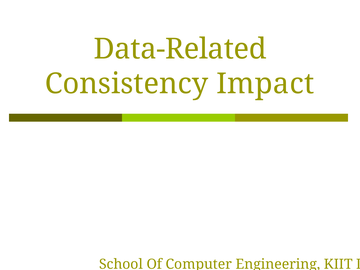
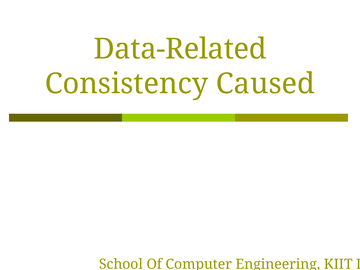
Impact: Impact -> Caused
